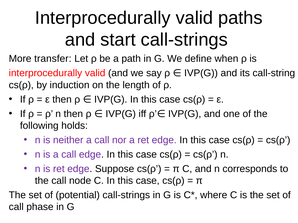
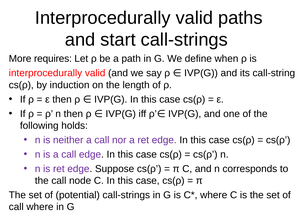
transfer: transfer -> requires
call phase: phase -> where
